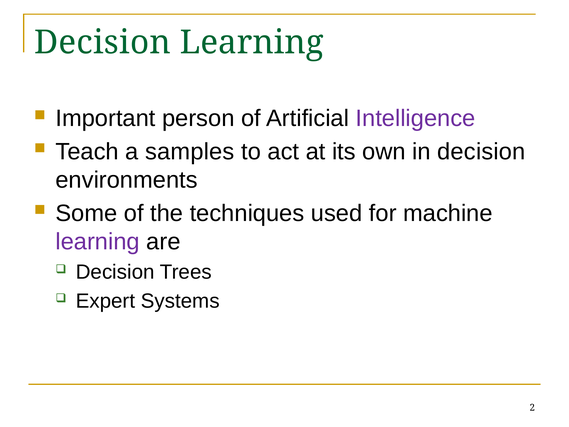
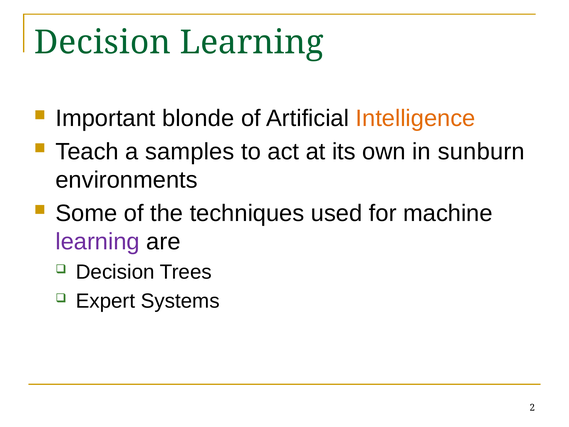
person: person -> blonde
Intelligence colour: purple -> orange
in decision: decision -> sunburn
